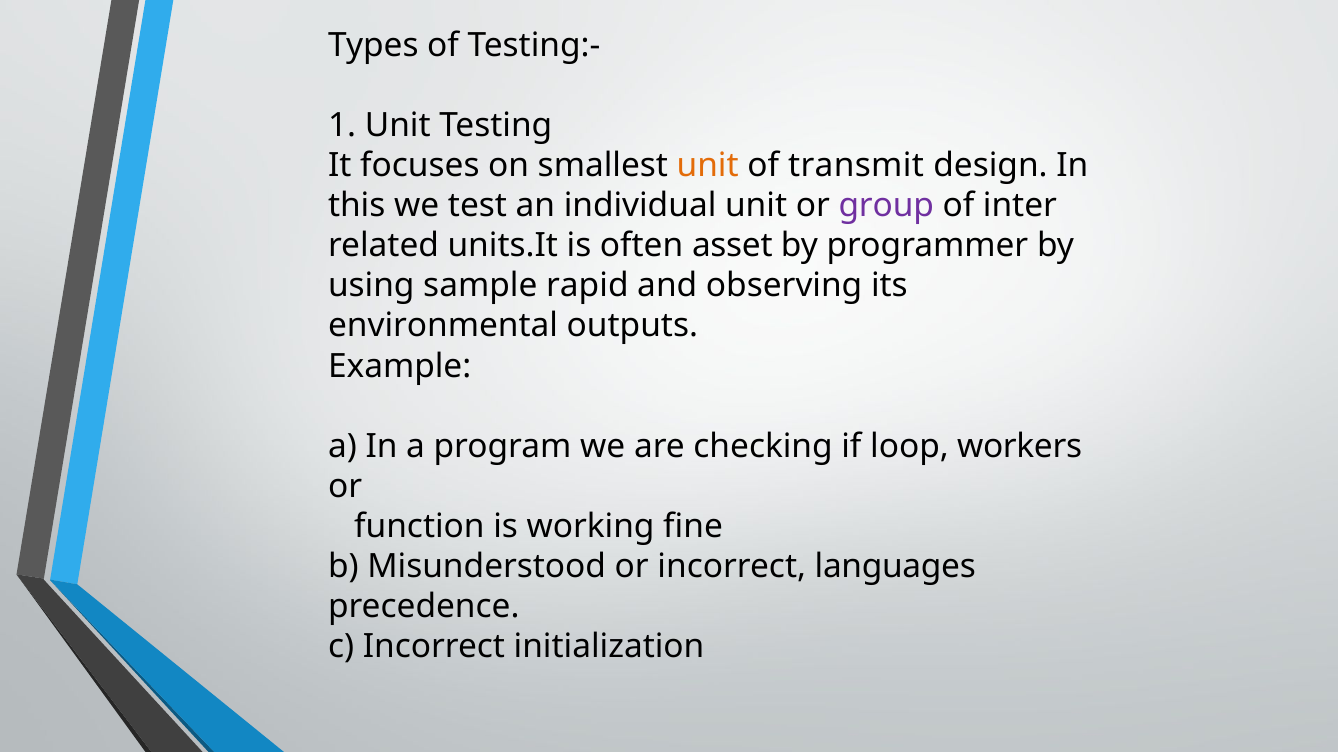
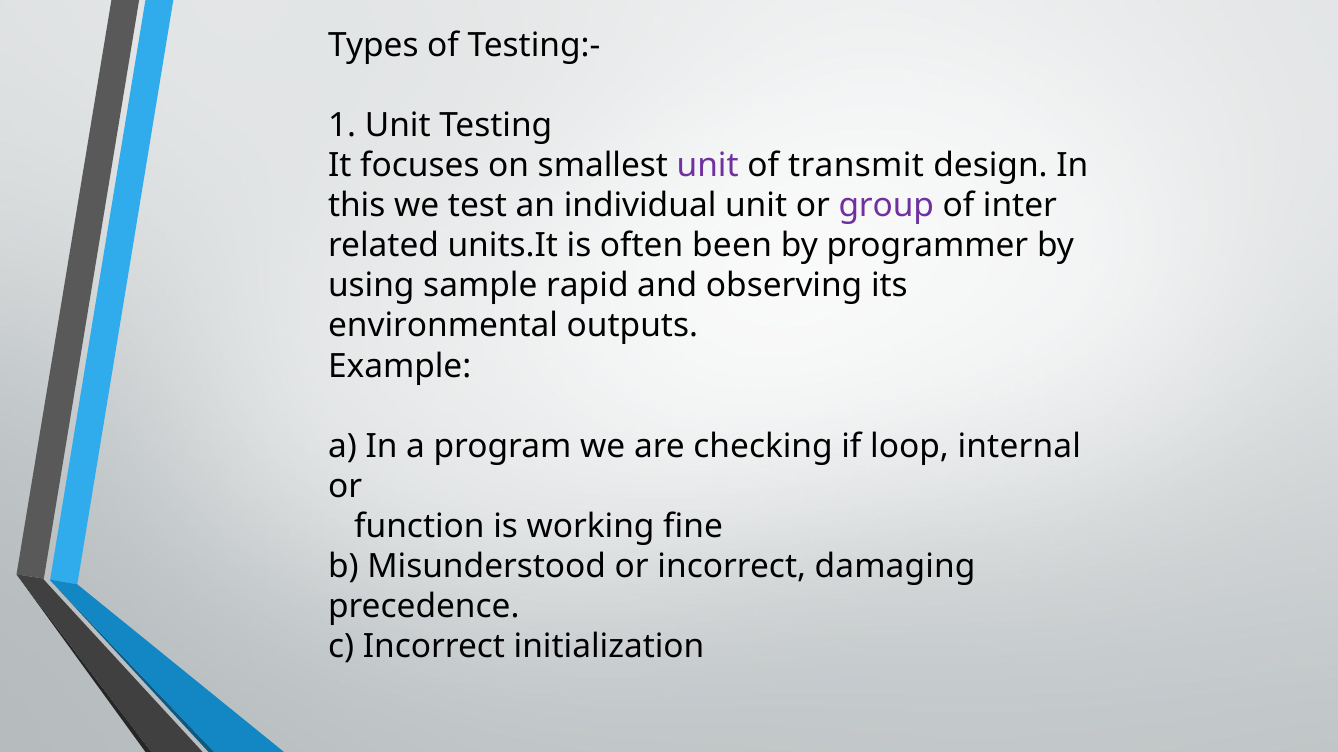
unit at (708, 166) colour: orange -> purple
asset: asset -> been
workers: workers -> internal
languages: languages -> damaging
